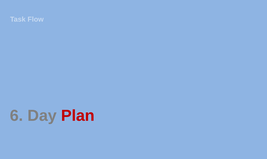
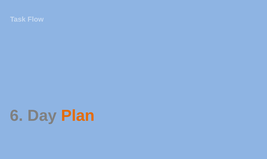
Plan colour: red -> orange
